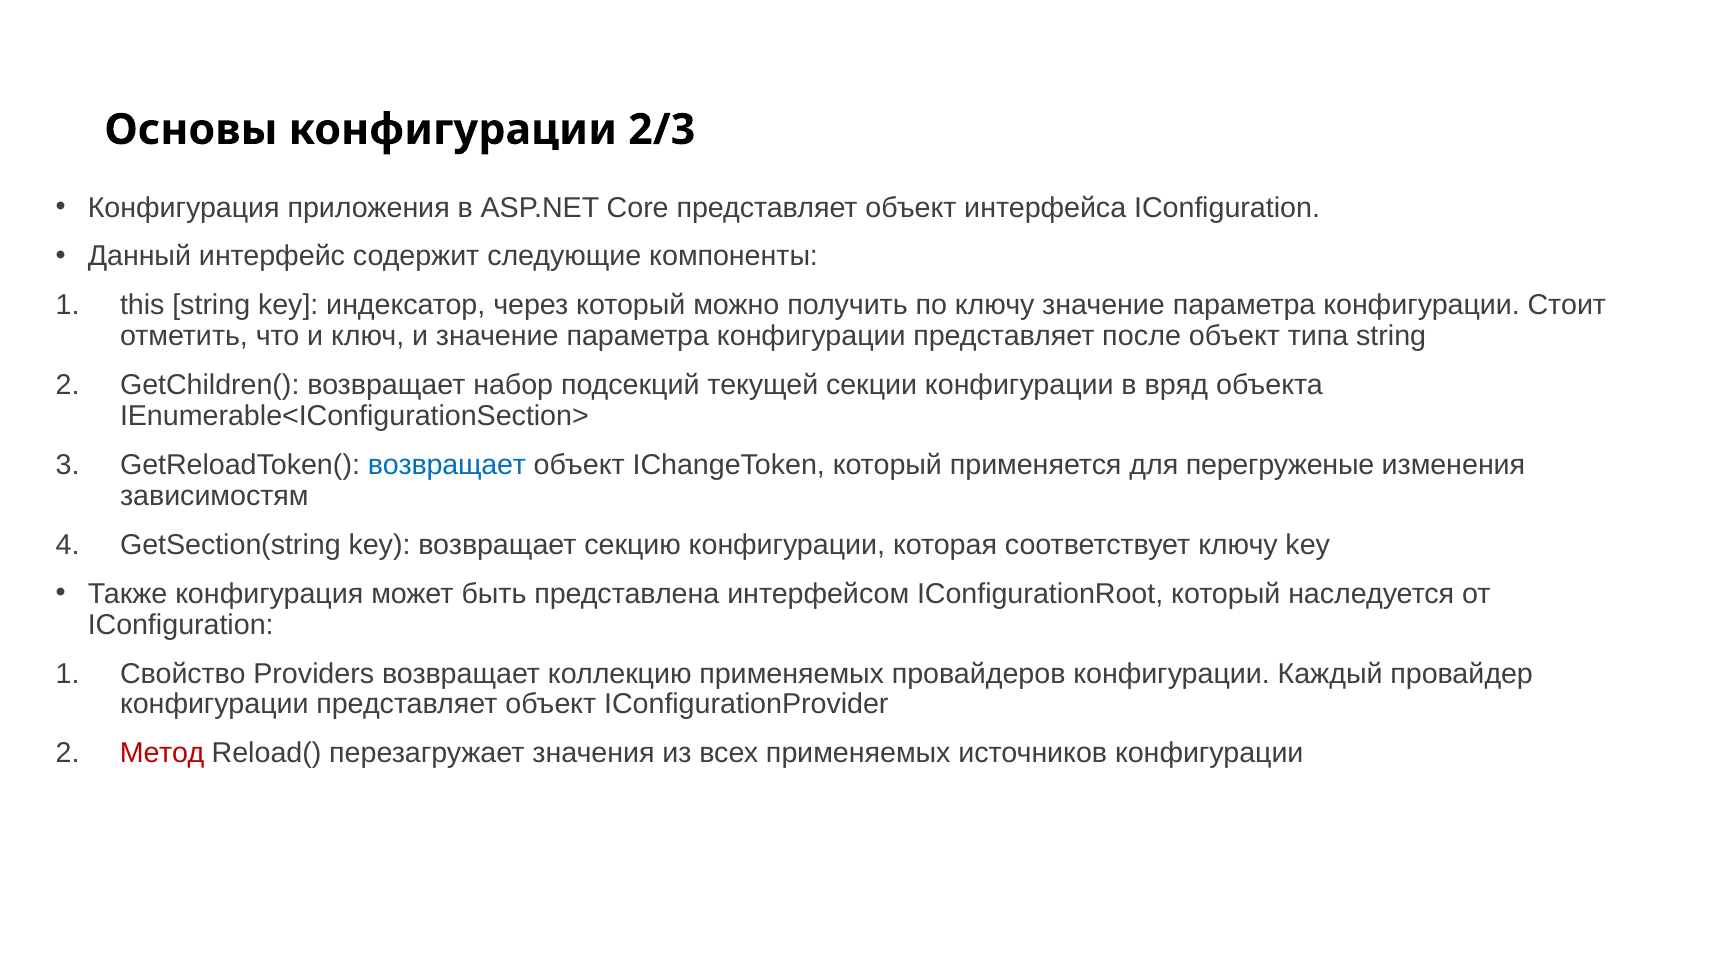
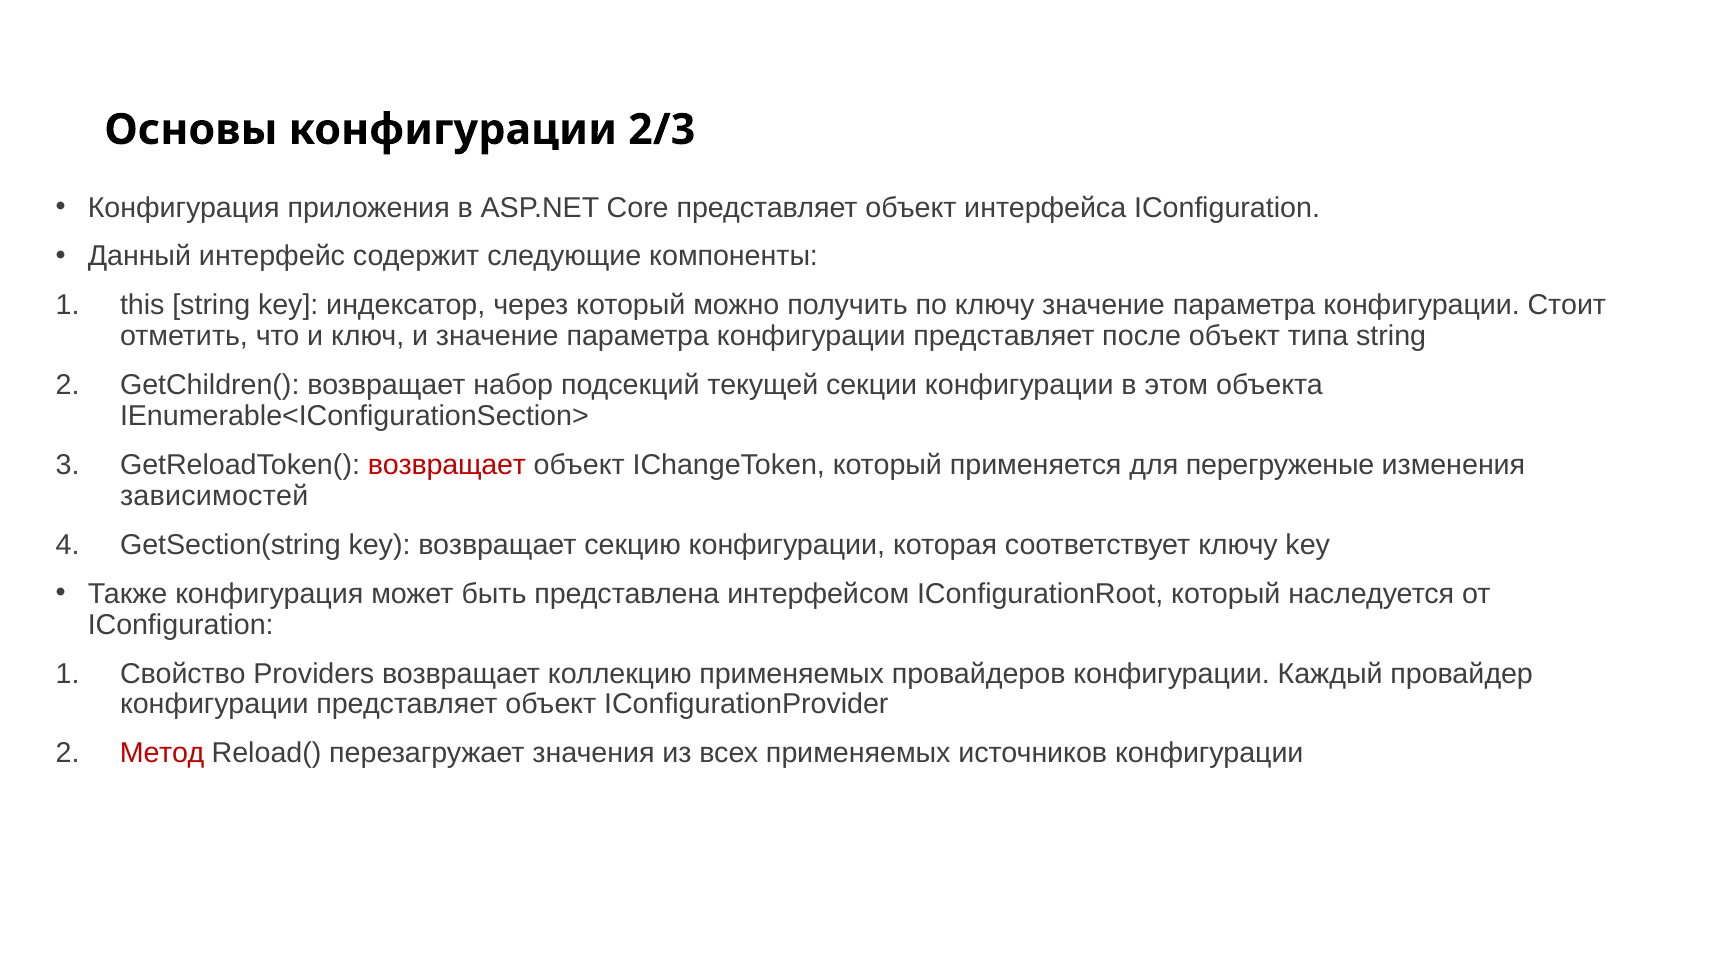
вряд: вряд -> этом
возвращает at (447, 465) colour: blue -> red
зависимостям: зависимостям -> зависимостей
